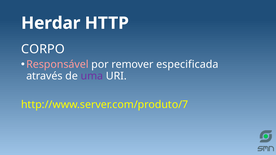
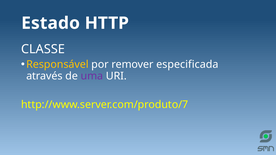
Herdar: Herdar -> Estado
CORPO: CORPO -> CLASSE
Responsável colour: pink -> yellow
